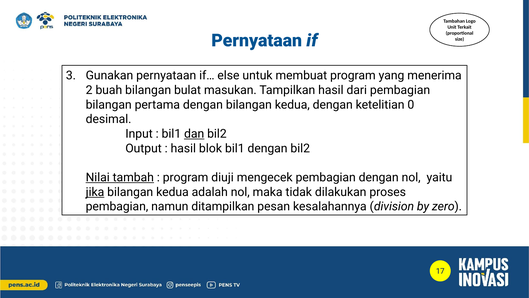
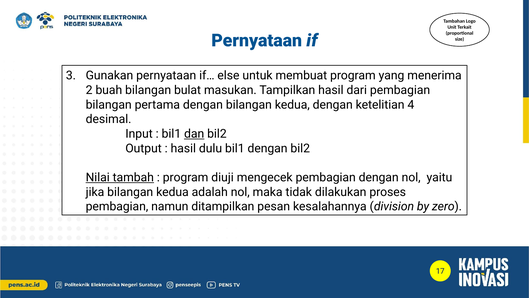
0: 0 -> 4
blok: blok -> dulu
jika underline: present -> none
